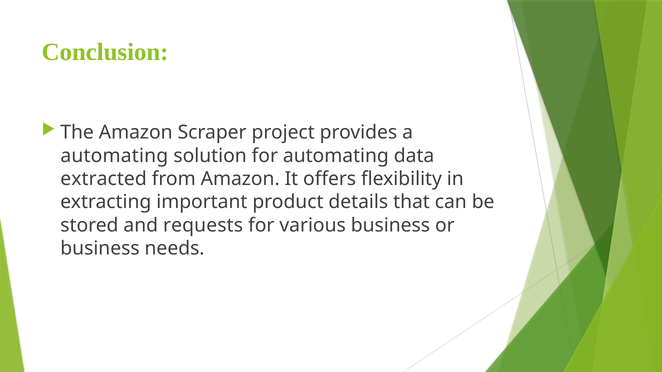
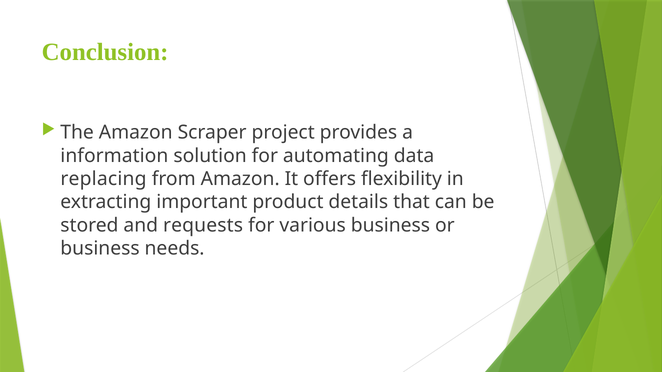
automating at (114, 156): automating -> information
extracted: extracted -> replacing
